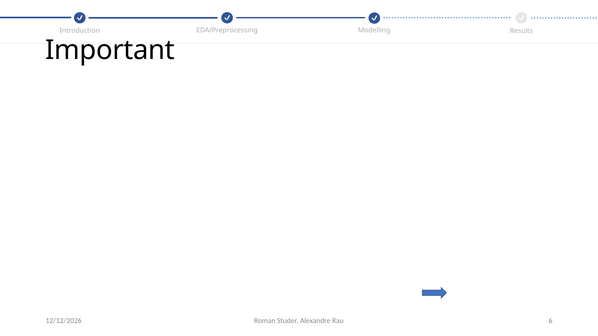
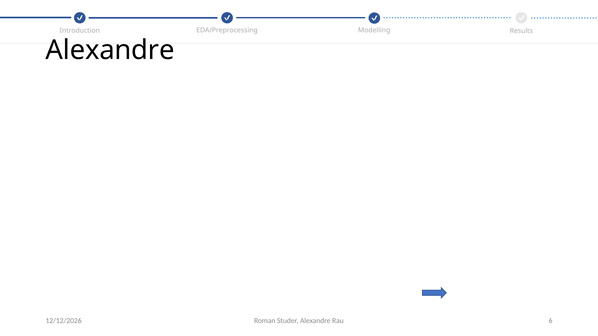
Important at (110, 50): Important -> Alexandre
